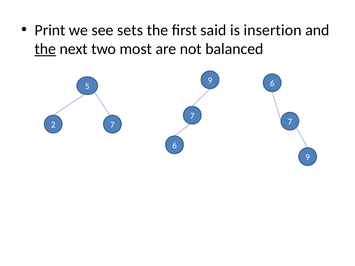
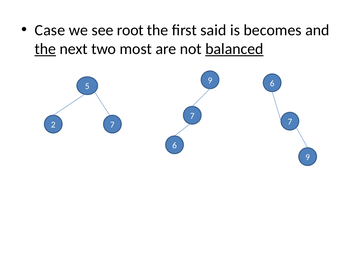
Print: Print -> Case
sets: sets -> root
insertion: insertion -> becomes
balanced underline: none -> present
